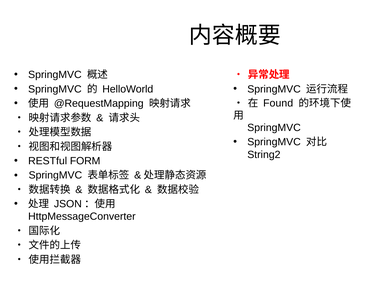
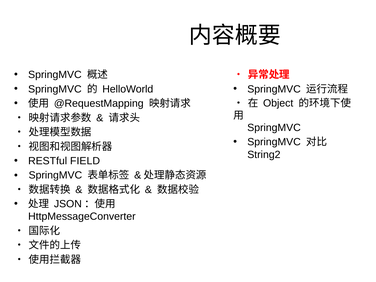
Found: Found -> Object
FORM: FORM -> FIELD
